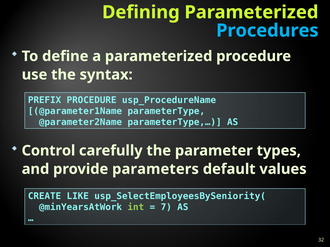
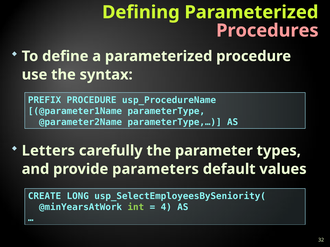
Procedures colour: light blue -> pink
Control: Control -> Letters
LIKE: LIKE -> LONG
7: 7 -> 4
